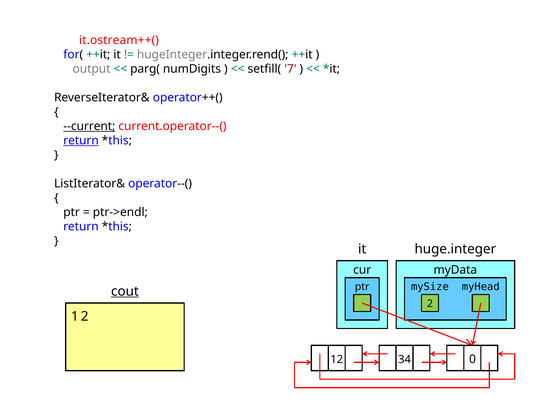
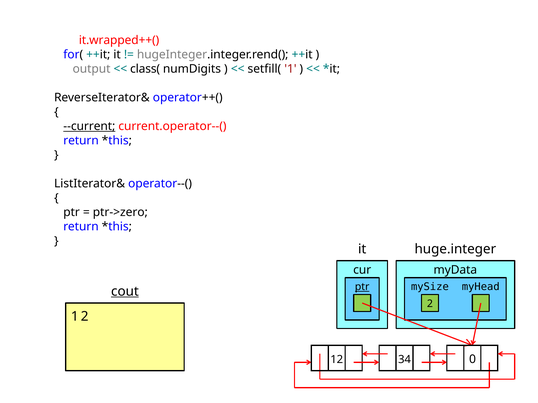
it.ostream++(: it.ostream++( -> it.wrapped++(
parg(: parg( -> class(
7: 7 -> 1
return at (81, 141) underline: present -> none
ptr->endl: ptr->endl -> ptr->zero
ptr at (362, 287) underline: none -> present
